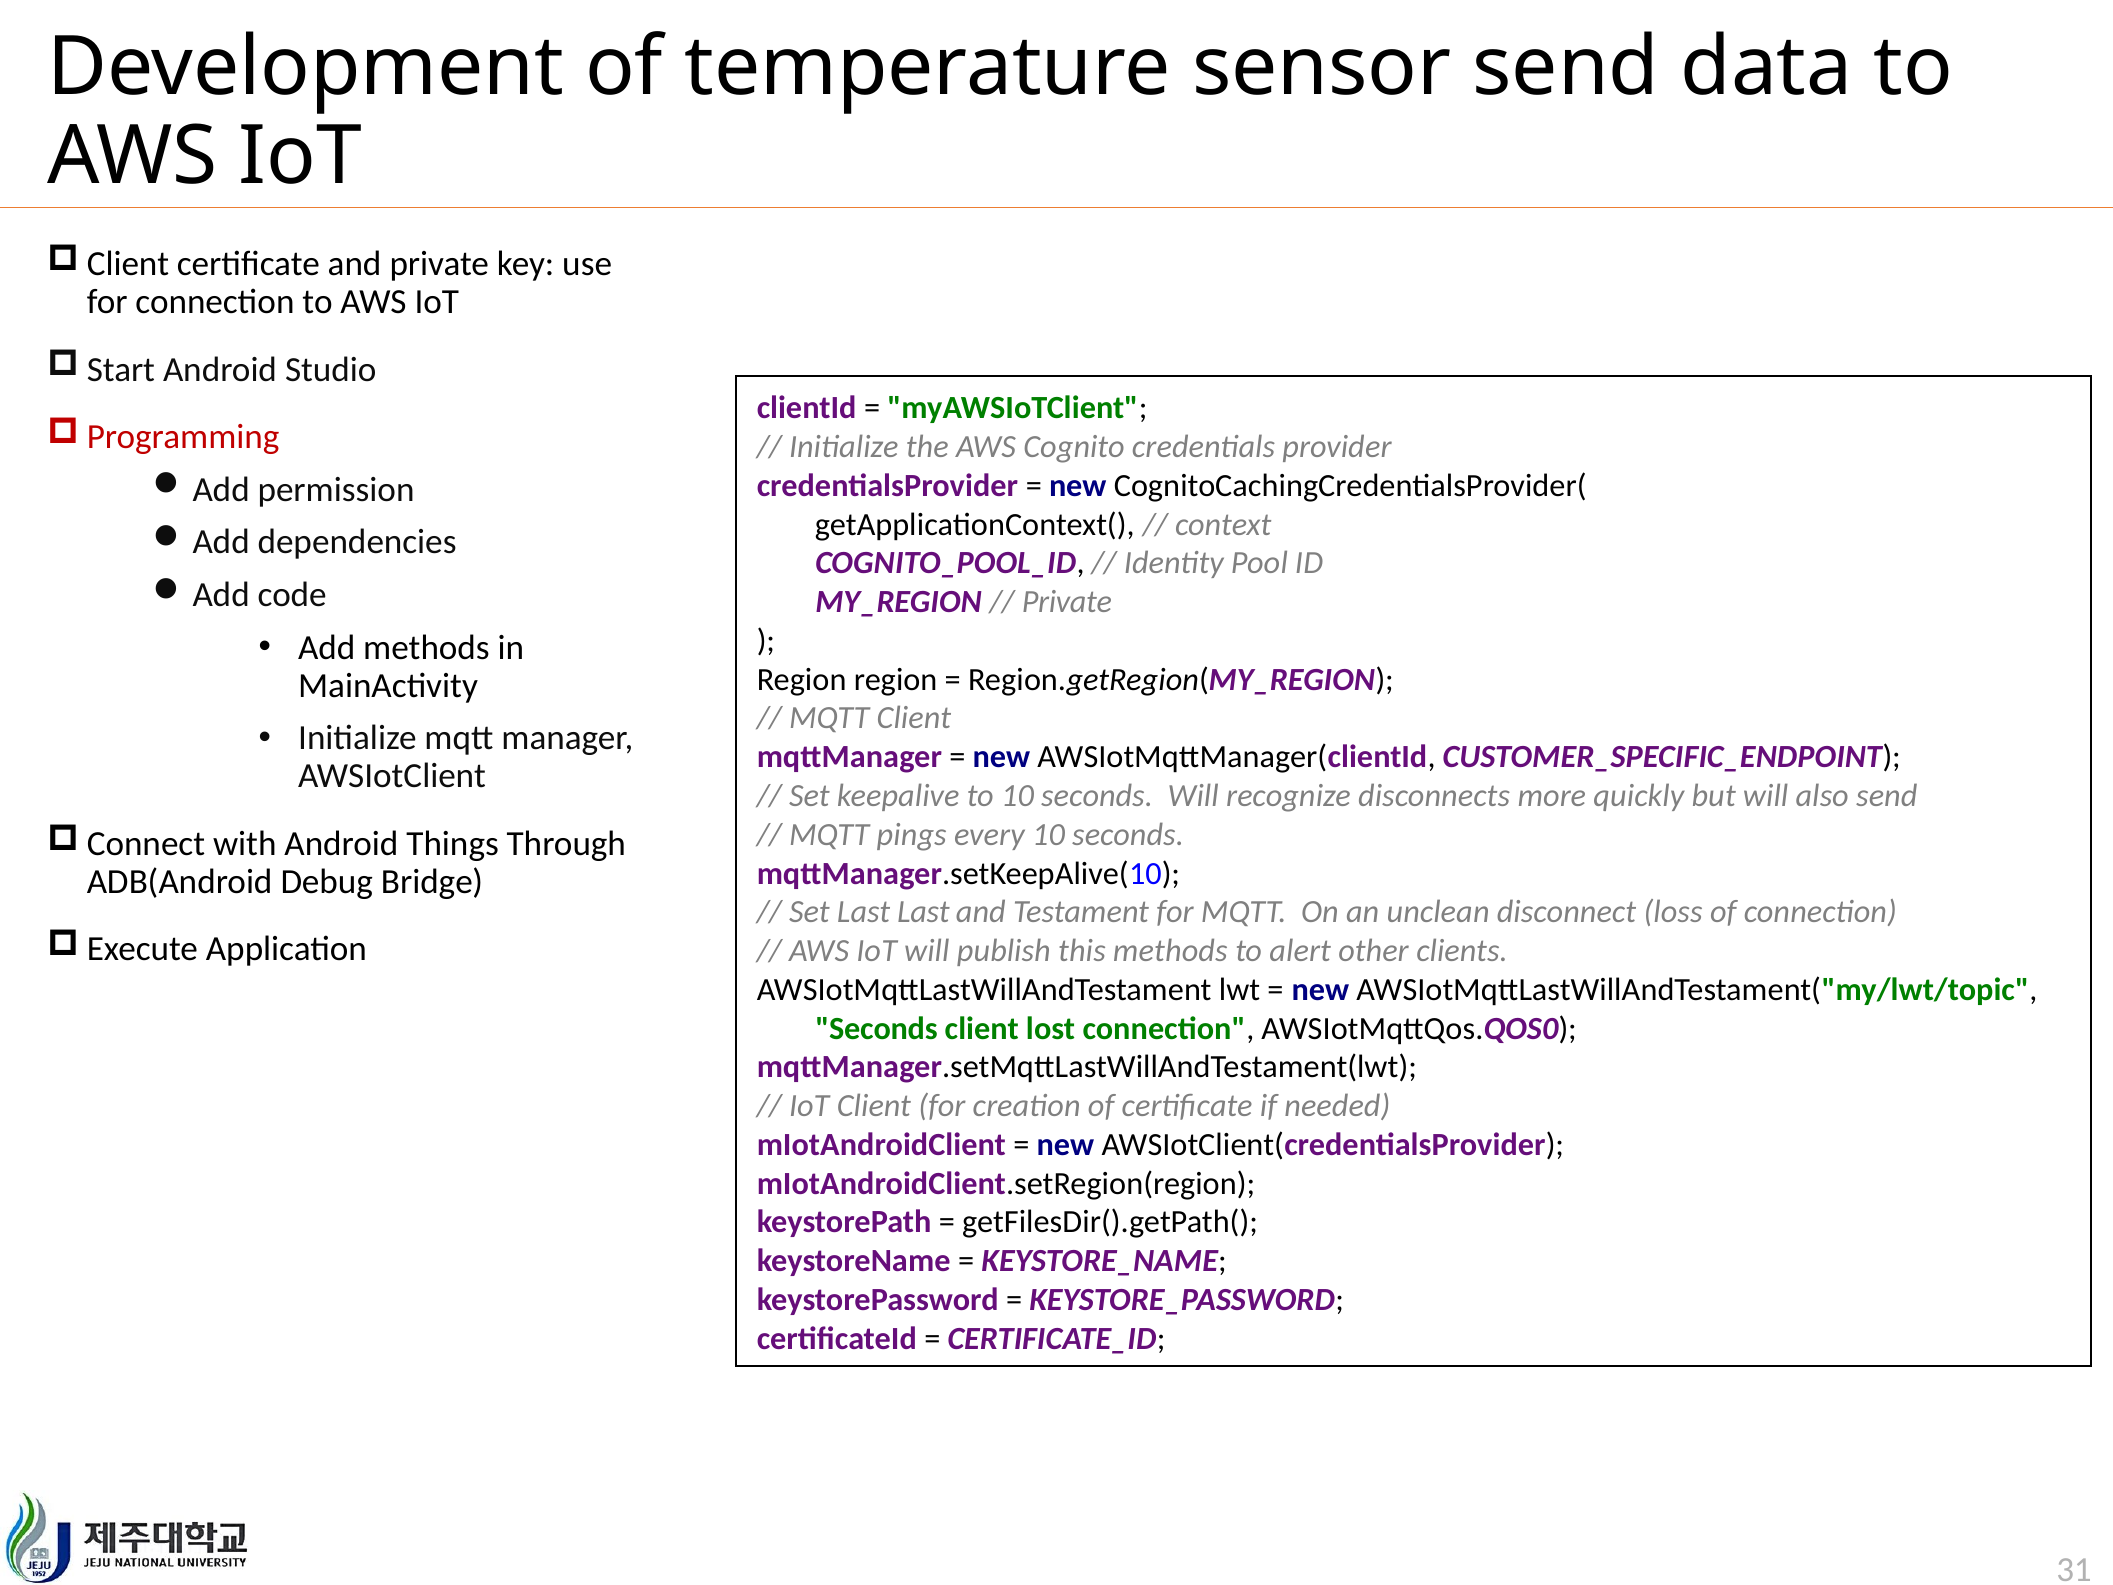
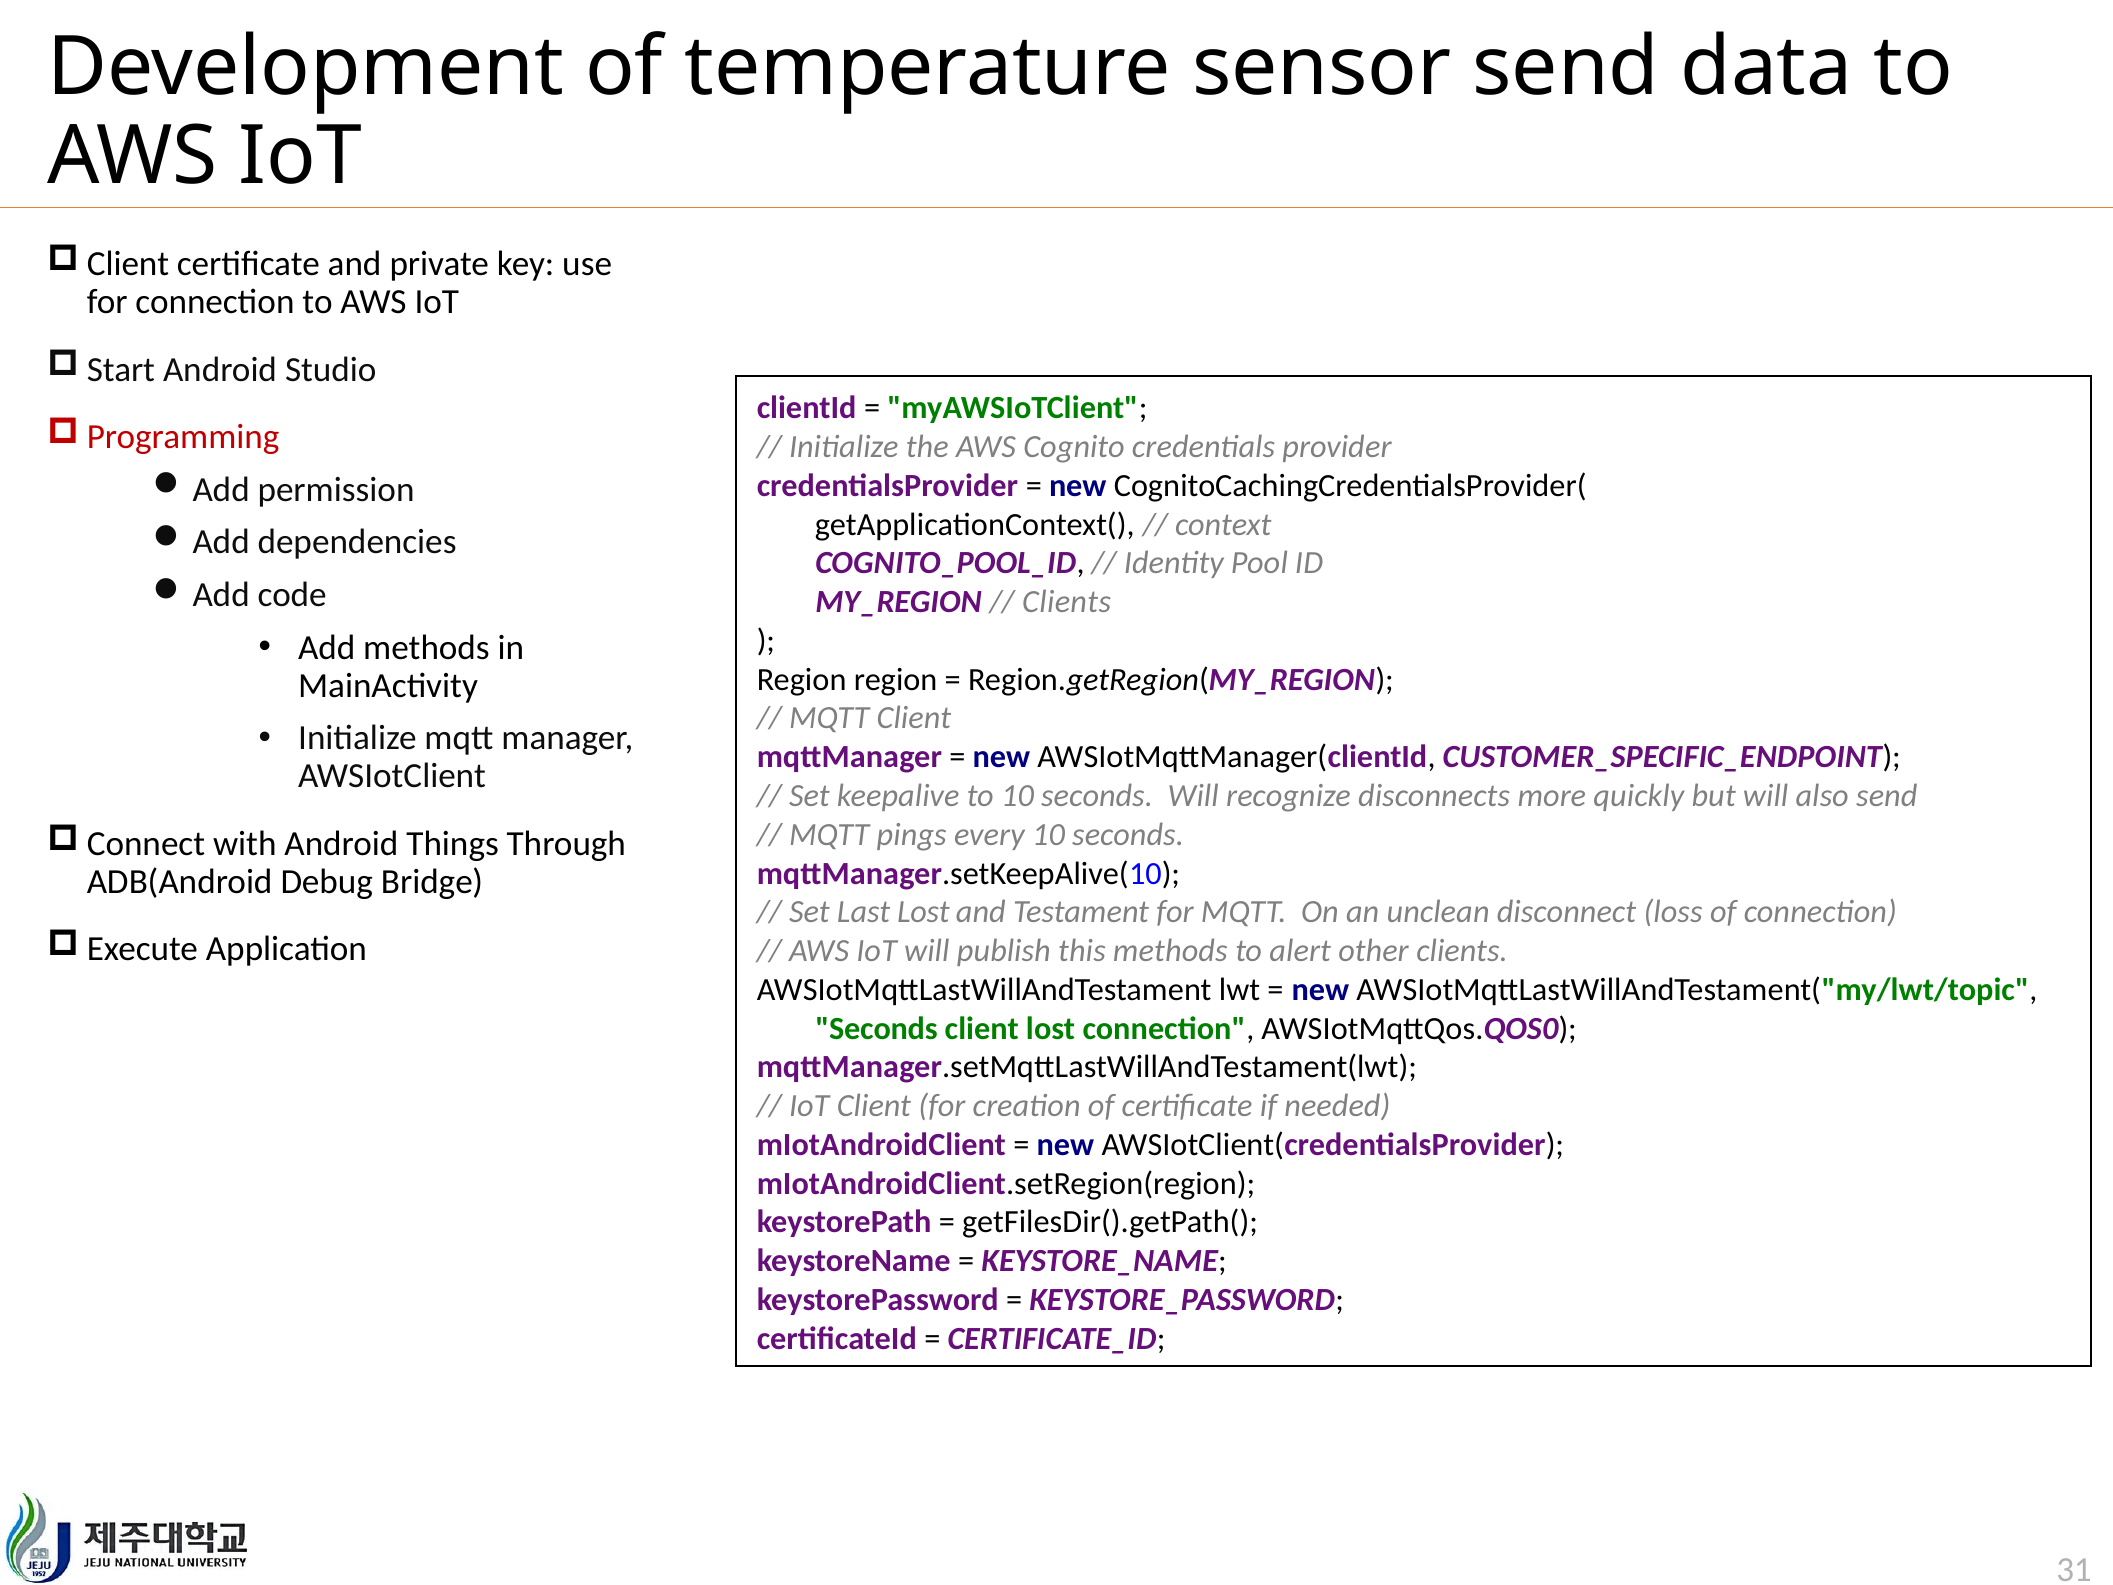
Private at (1067, 602): Private -> Clients
Last Last: Last -> Lost
